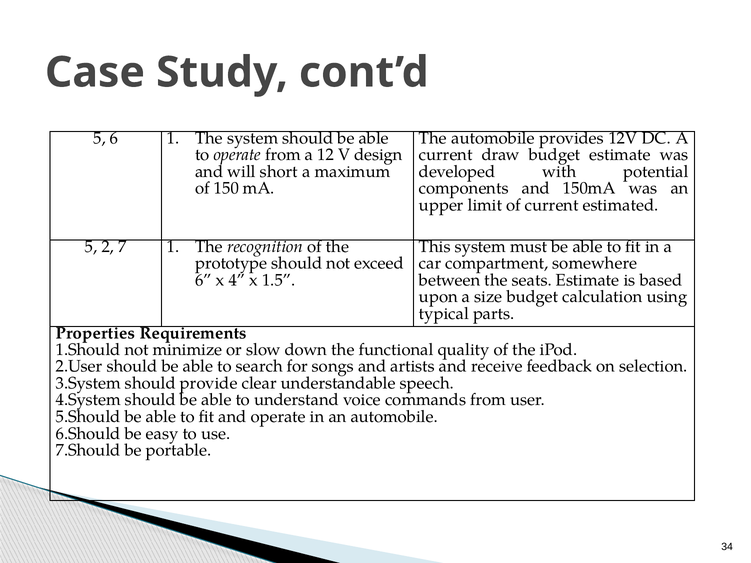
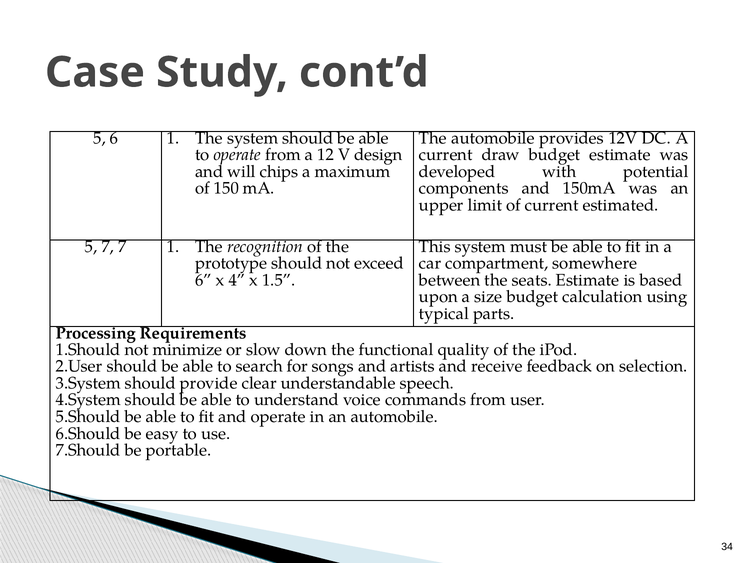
short: short -> chips
5 2: 2 -> 7
Properties: Properties -> Processing
